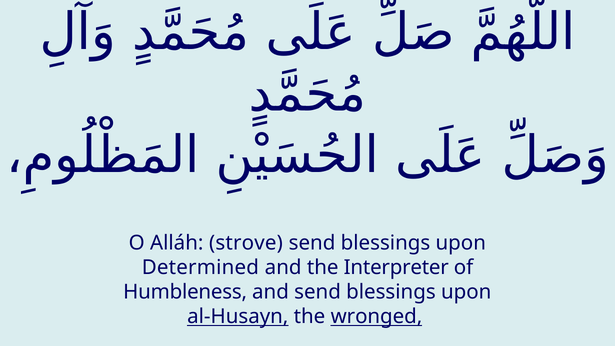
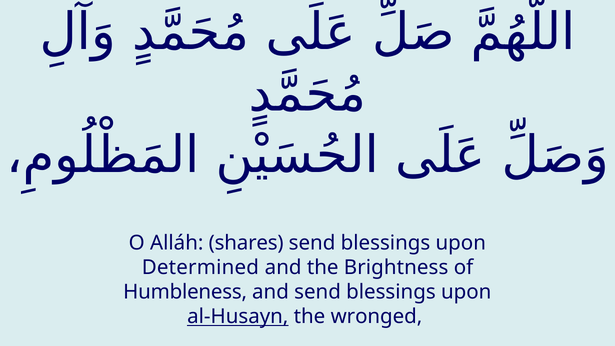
strove: strove -> shares
Interpreter: Interpreter -> Brightness
wronged underline: present -> none
